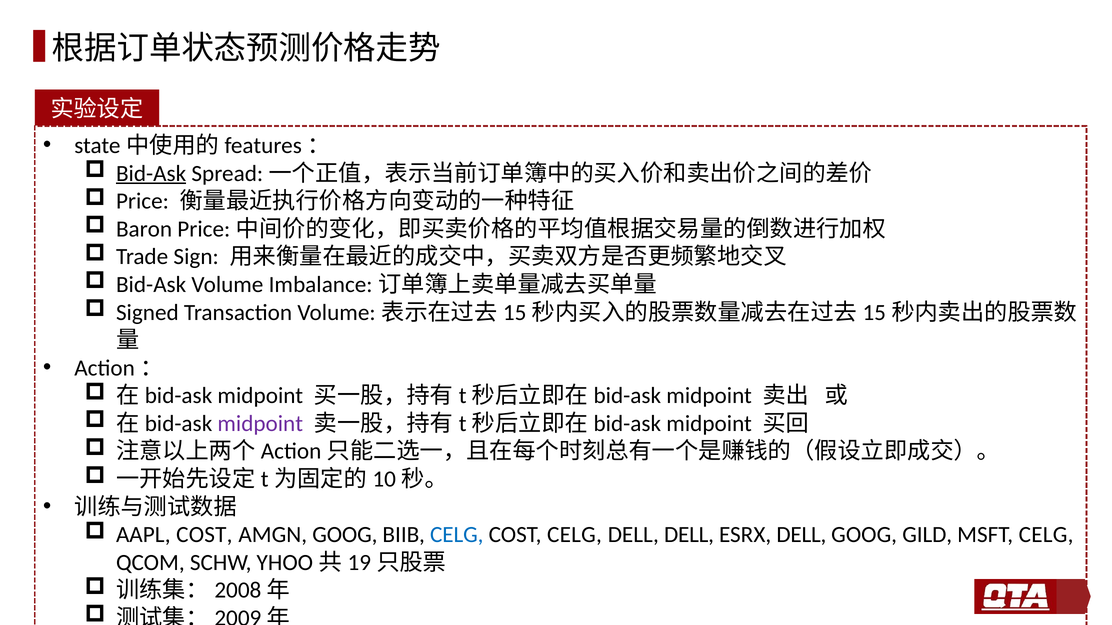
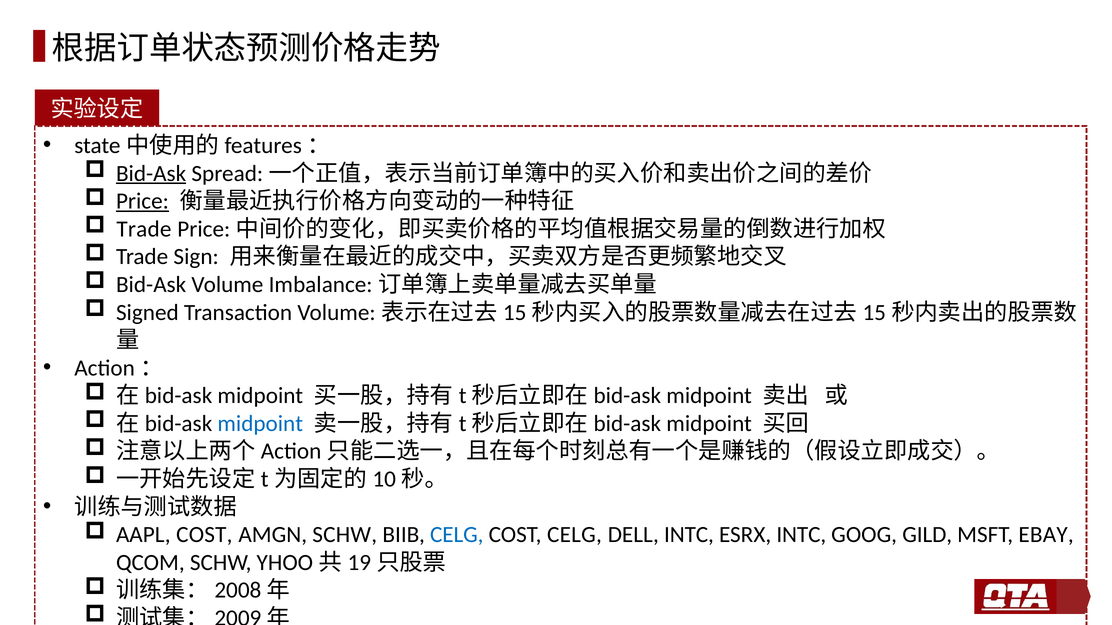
Price underline: none -> present
Baron at (144, 229): Baron -> Trade
midpoint at (260, 424) colour: purple -> blue
AMGN GOOG: GOOG -> SCHW
DELL DELL: DELL -> INTC
ESRX DELL: DELL -> INTC
MSFT CELG: CELG -> EBAY
